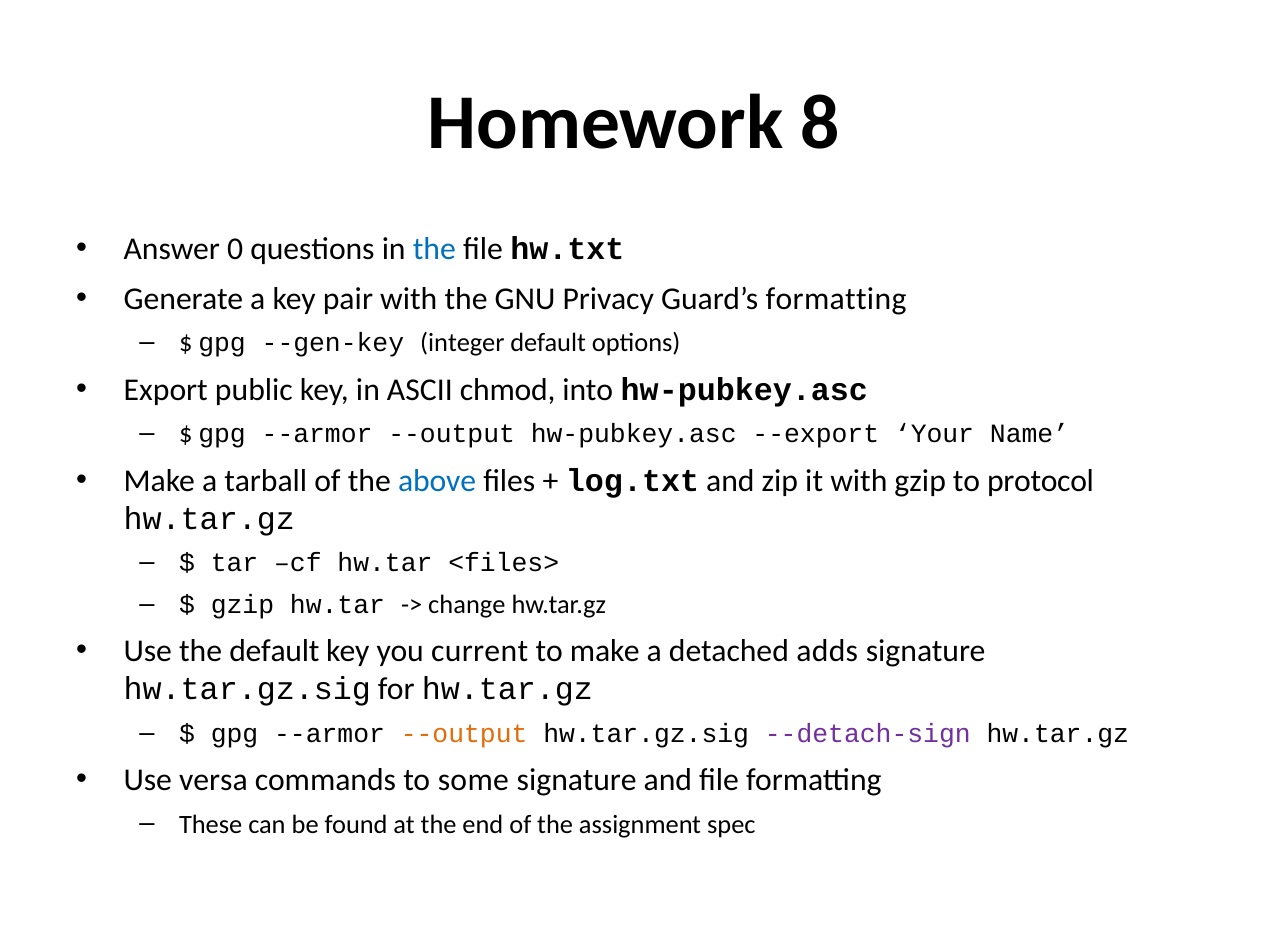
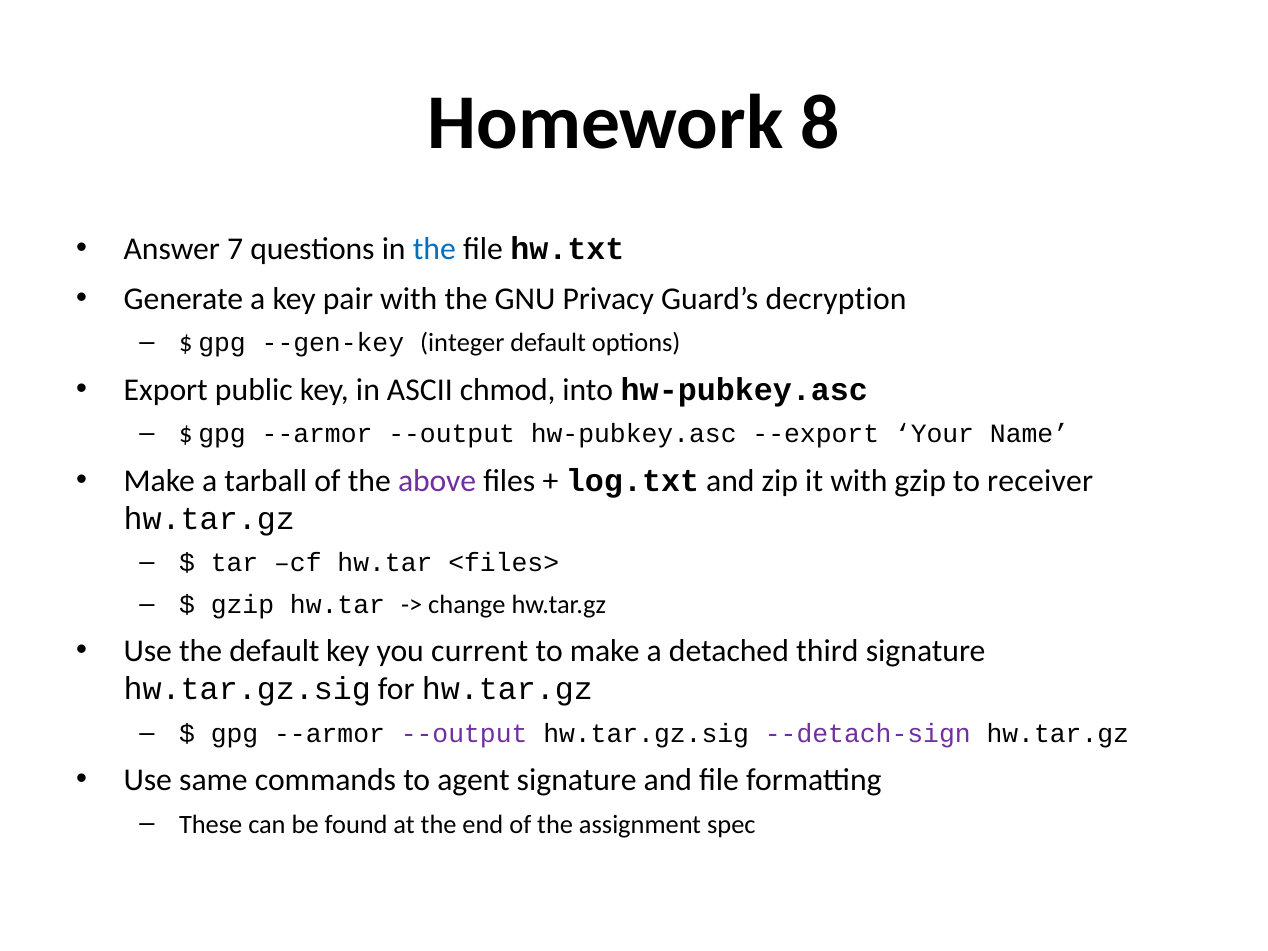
0: 0 -> 7
Guard’s formatting: formatting -> decryption
above colour: blue -> purple
protocol: protocol -> receiver
adds: adds -> third
--output at (464, 734) colour: orange -> purple
versa: versa -> same
some: some -> agent
